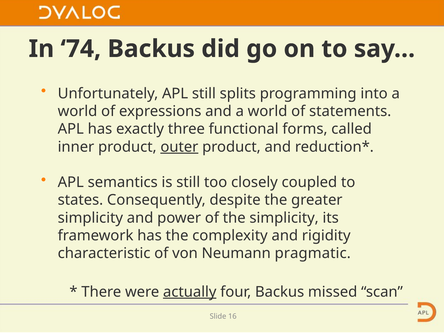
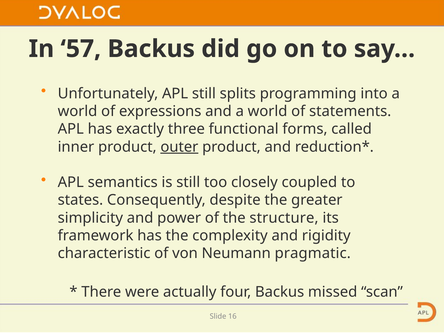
74: 74 -> 57
the simplicity: simplicity -> structure
actually underline: present -> none
